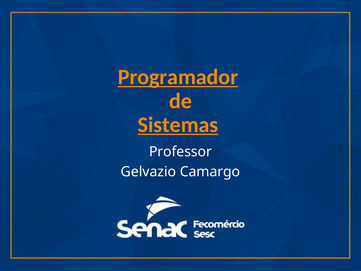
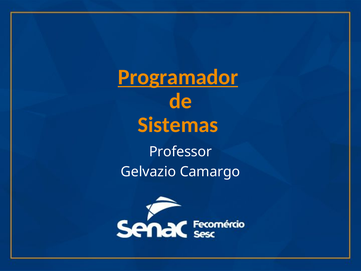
Sistemas underline: present -> none
